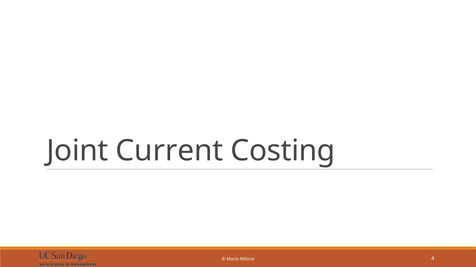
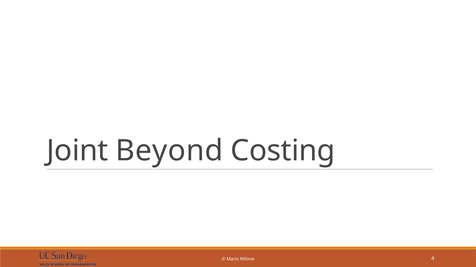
Current: Current -> Beyond
